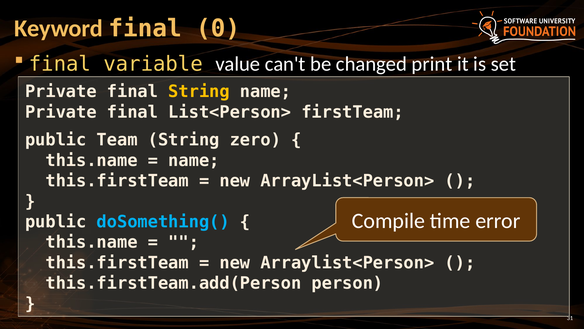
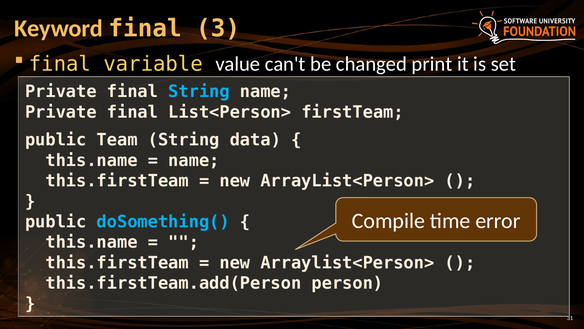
0: 0 -> 3
String at (199, 92) colour: yellow -> light blue
zero: zero -> data
